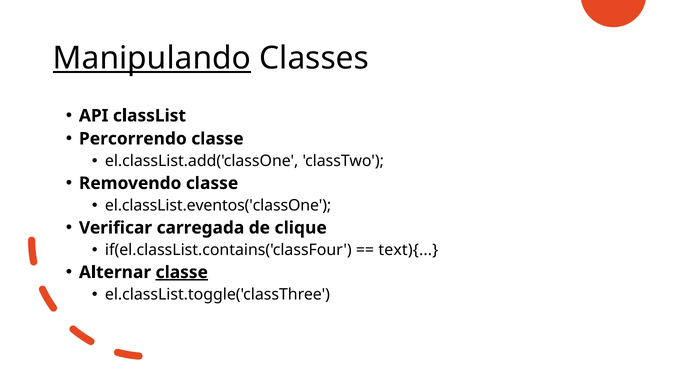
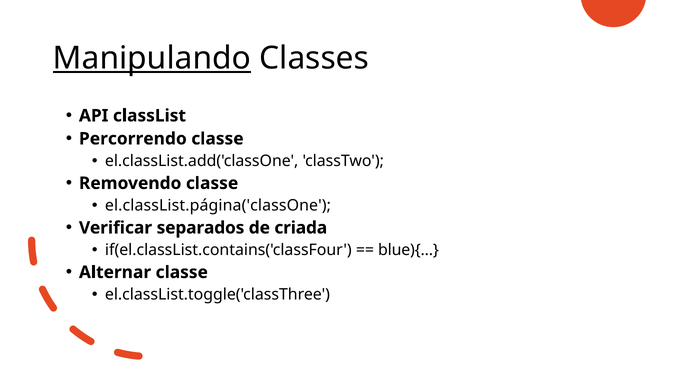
el.classList.eventos('classOne: el.classList.eventos('classOne -> el.classList.página('classOne
carregada: carregada -> separados
clique: clique -> criada
text){: text){ -> blue){
classe at (182, 273) underline: present -> none
